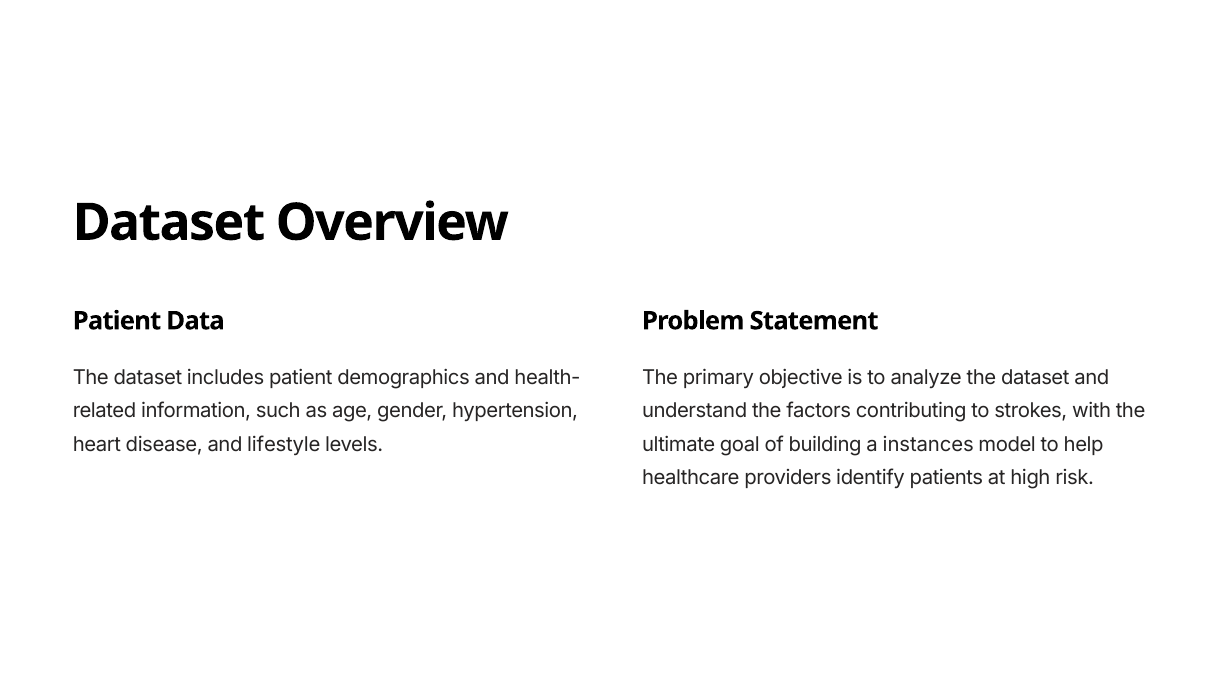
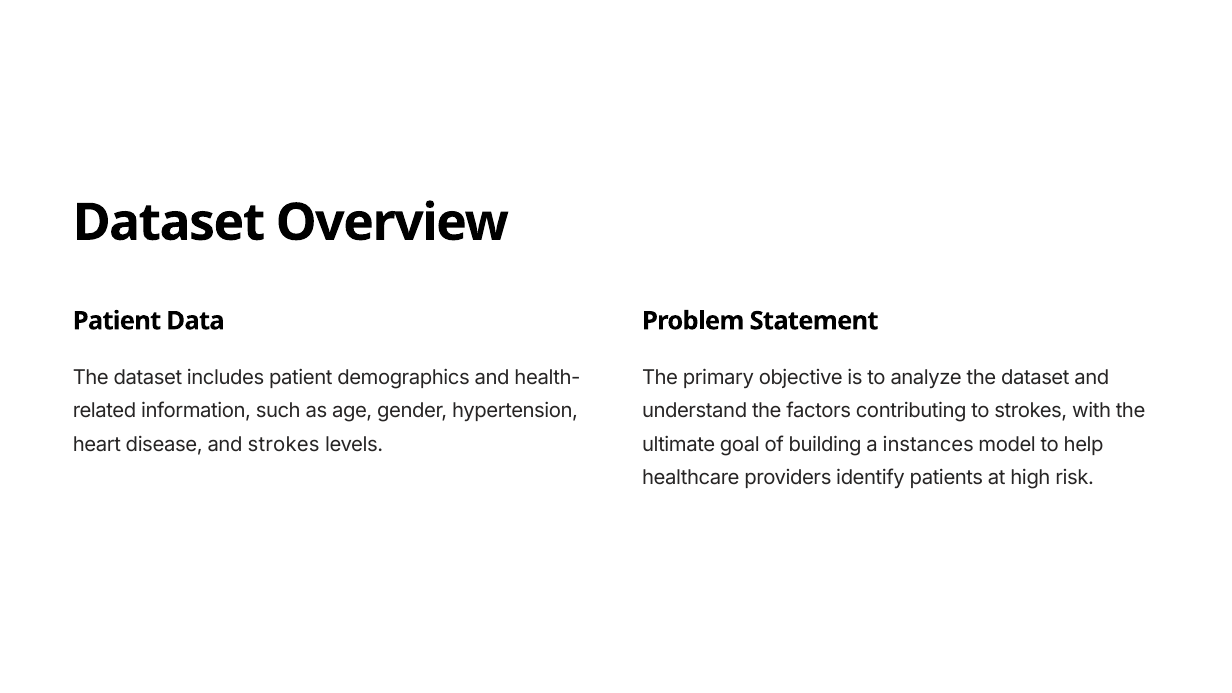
and lifestyle: lifestyle -> strokes
